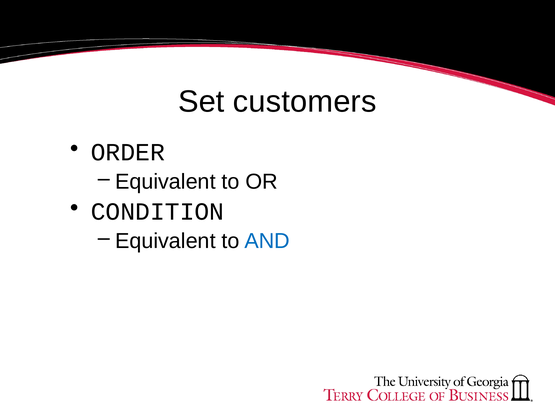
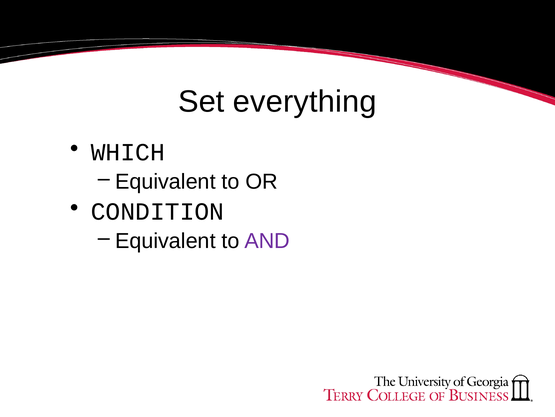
customers: customers -> everything
ORDER: ORDER -> WHICH
AND colour: blue -> purple
